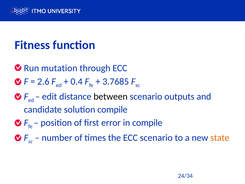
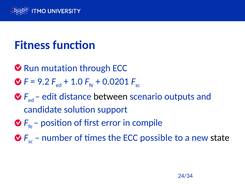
2.6: 2.6 -> 9.2
0.4: 0.4 -> 1.0
3.7685: 3.7685 -> 0.0201
solution compile: compile -> support
ECC scenario: scenario -> possible
state colour: orange -> black
